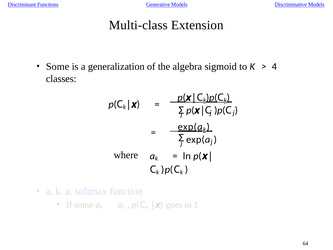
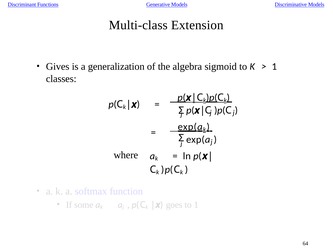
Some at (58, 66): Some -> Gives
4 at (274, 66): 4 -> 1
